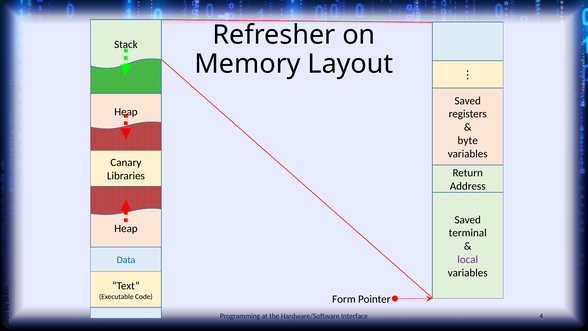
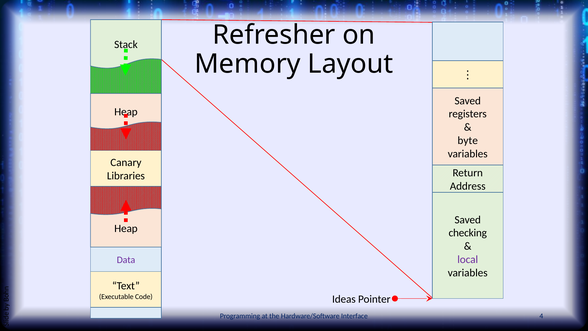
terminal: terminal -> checking
Data colour: blue -> purple
Form: Form -> Ideas
